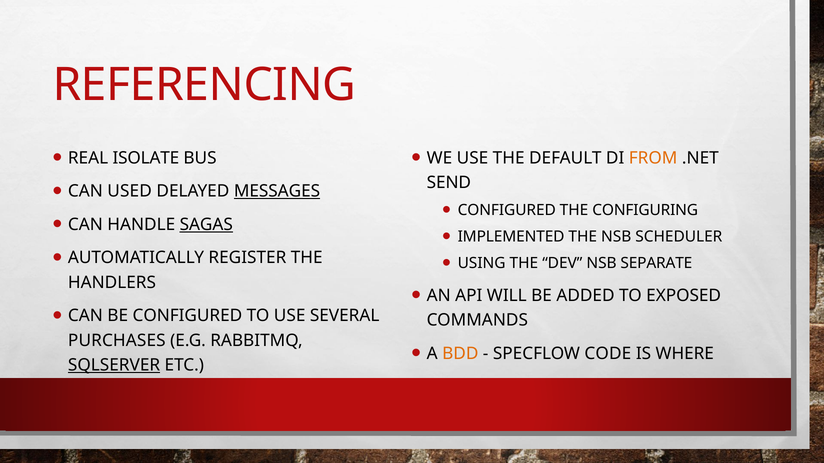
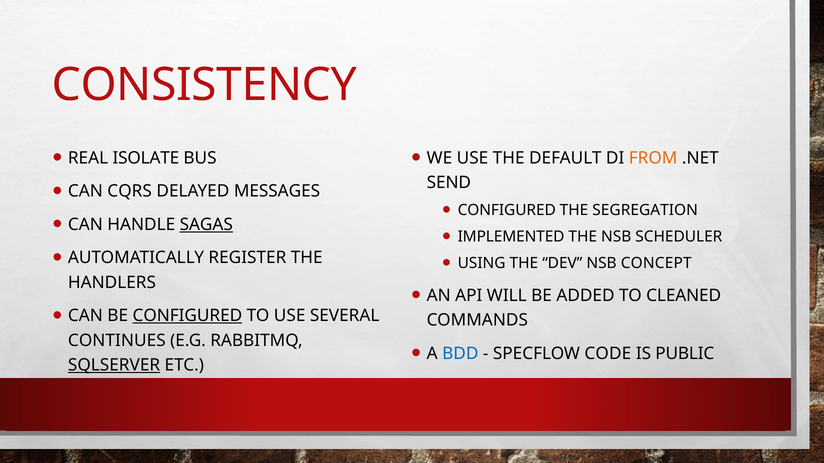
REFERENCING: REFERENCING -> CONSISTENCY
USED: USED -> CQRS
MESSAGES underline: present -> none
CONFIGURING: CONFIGURING -> SEGREGATION
SEPARATE: SEPARATE -> CONCEPT
EXPOSED: EXPOSED -> CLEANED
CONFIGURED at (187, 316) underline: none -> present
PURCHASES: PURCHASES -> CONTINUES
BDD colour: orange -> blue
WHERE: WHERE -> PUBLIC
